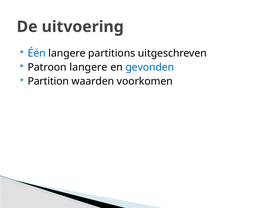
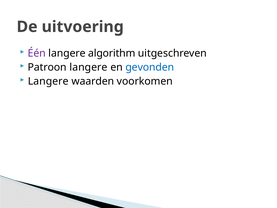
Één colour: blue -> purple
partitions: partitions -> algorithm
Partition at (48, 81): Partition -> Langere
